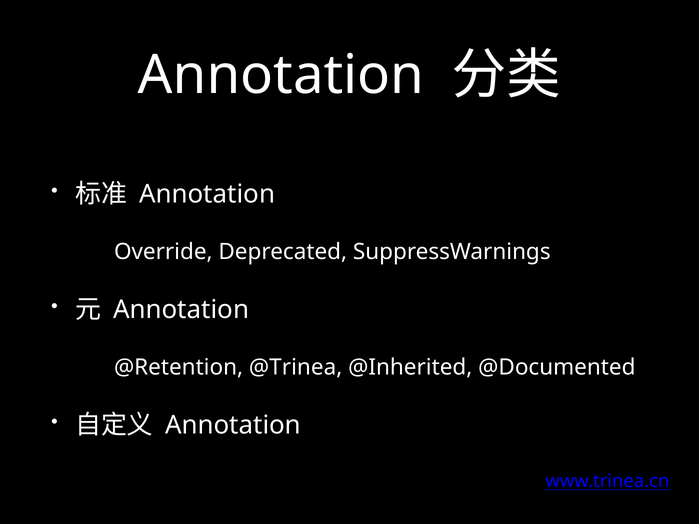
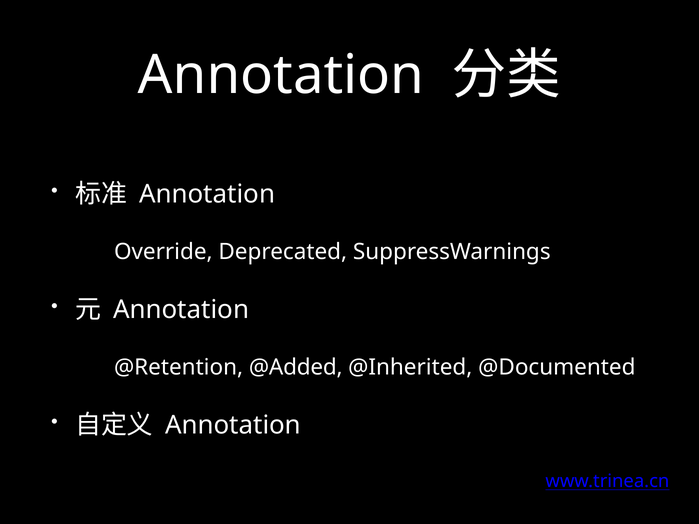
@Trinea: @Trinea -> @Added
